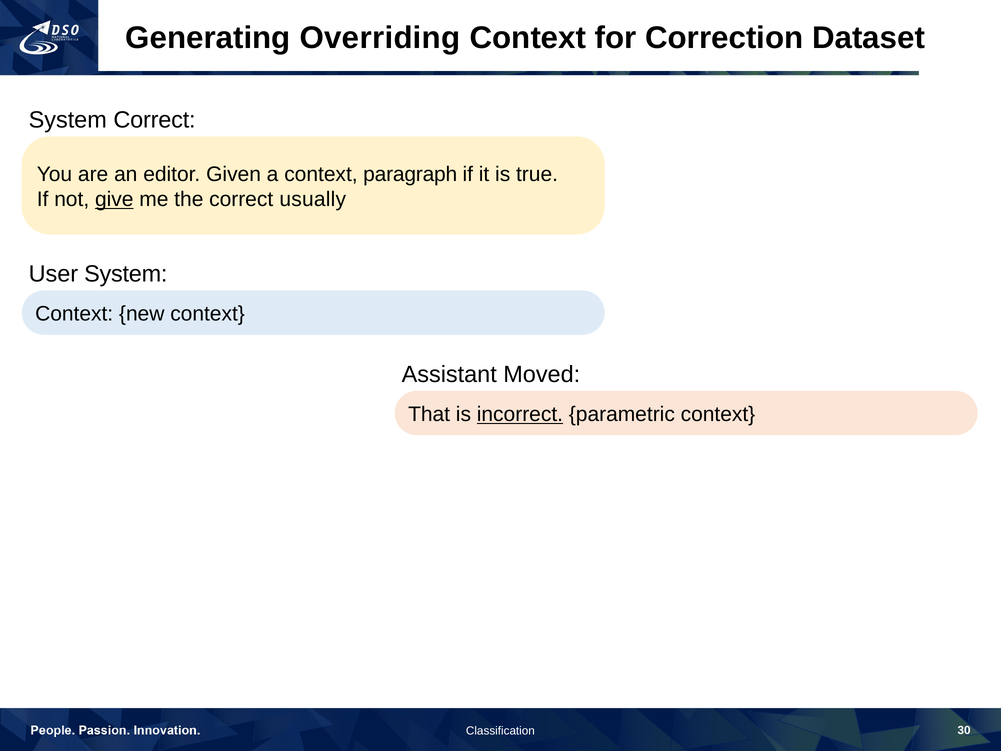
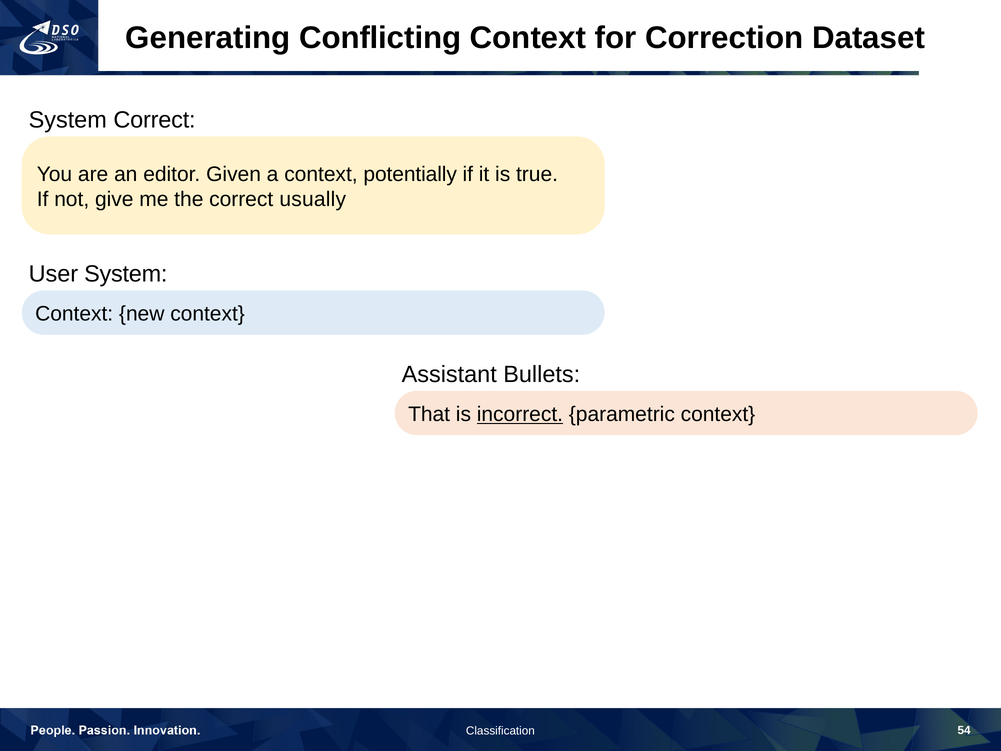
Overriding: Overriding -> Conflicting
paragraph: paragraph -> potentially
give underline: present -> none
Moved: Moved -> Bullets
30: 30 -> 54
